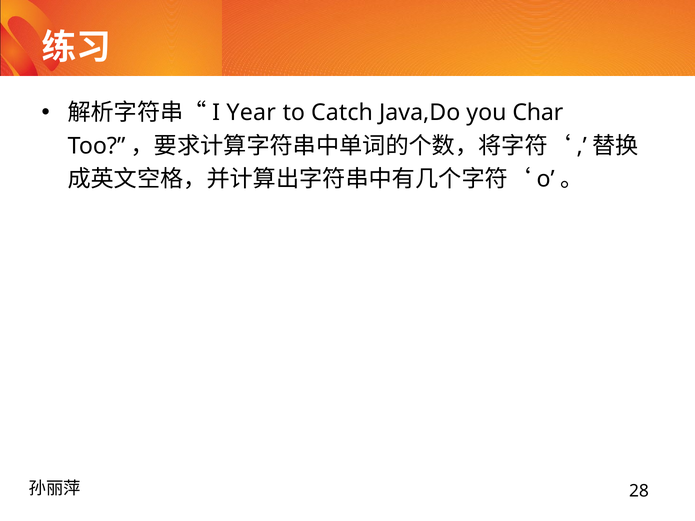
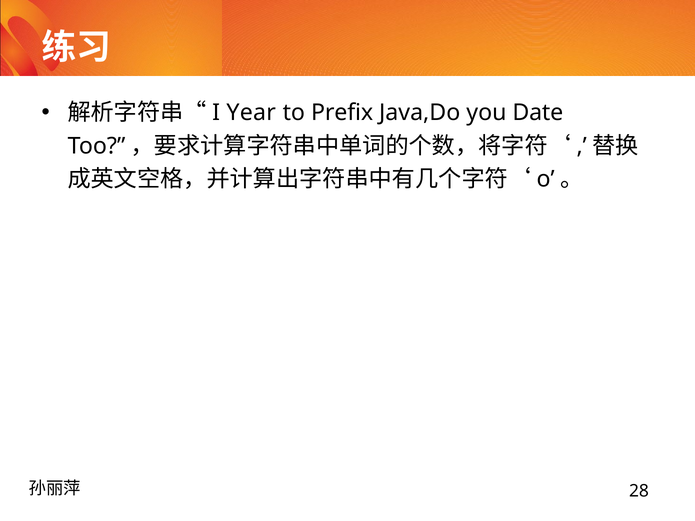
Catch: Catch -> Prefix
Char: Char -> Date
